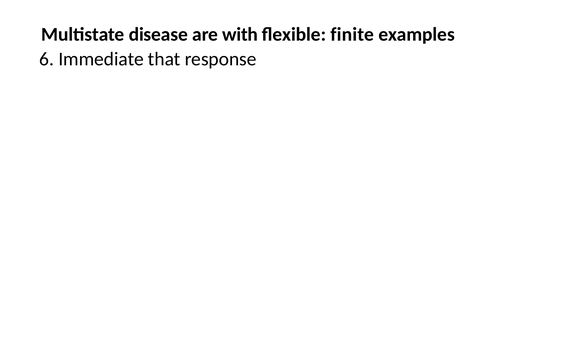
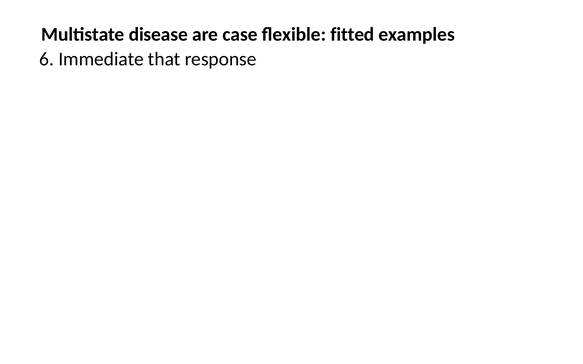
with: with -> case
finite: finite -> fitted
